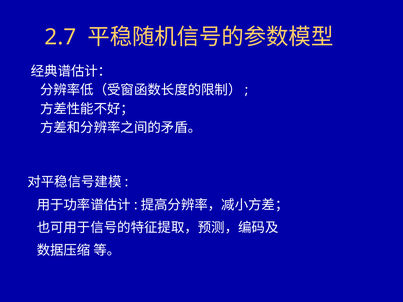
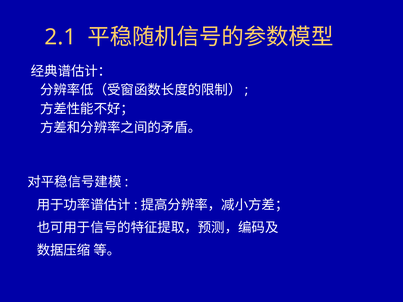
2.7: 2.7 -> 2.1
